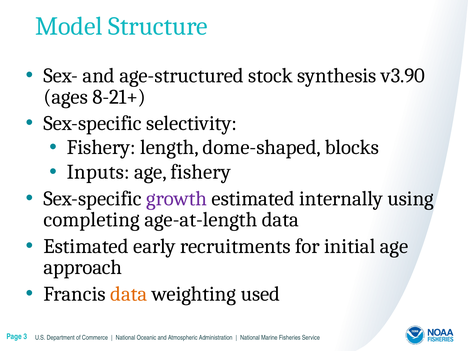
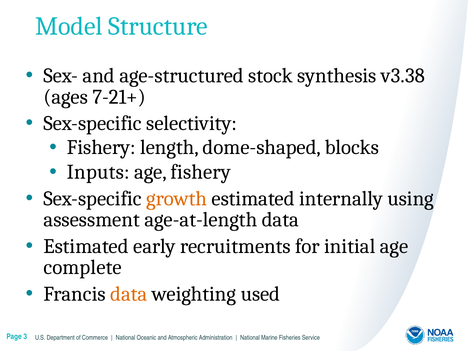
v3.90: v3.90 -> v3.38
8-21+: 8-21+ -> 7-21+
growth colour: purple -> orange
completing: completing -> assessment
approach: approach -> complete
